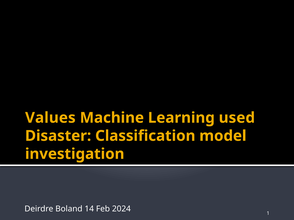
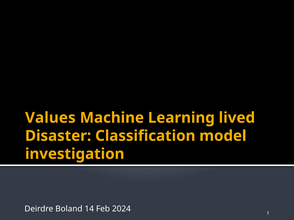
used: used -> lived
